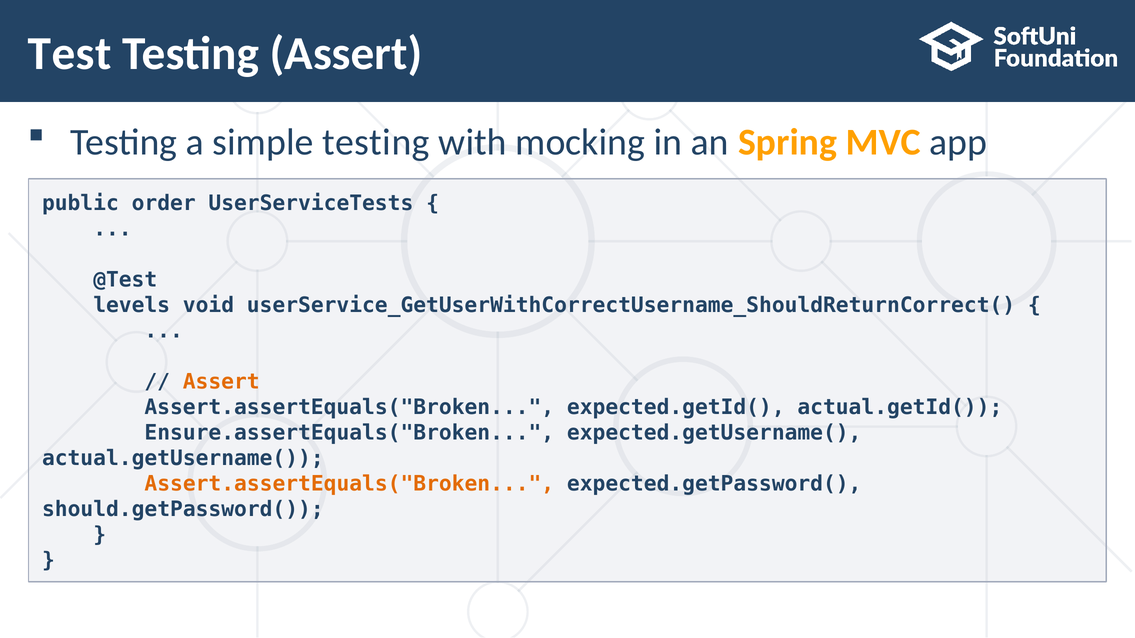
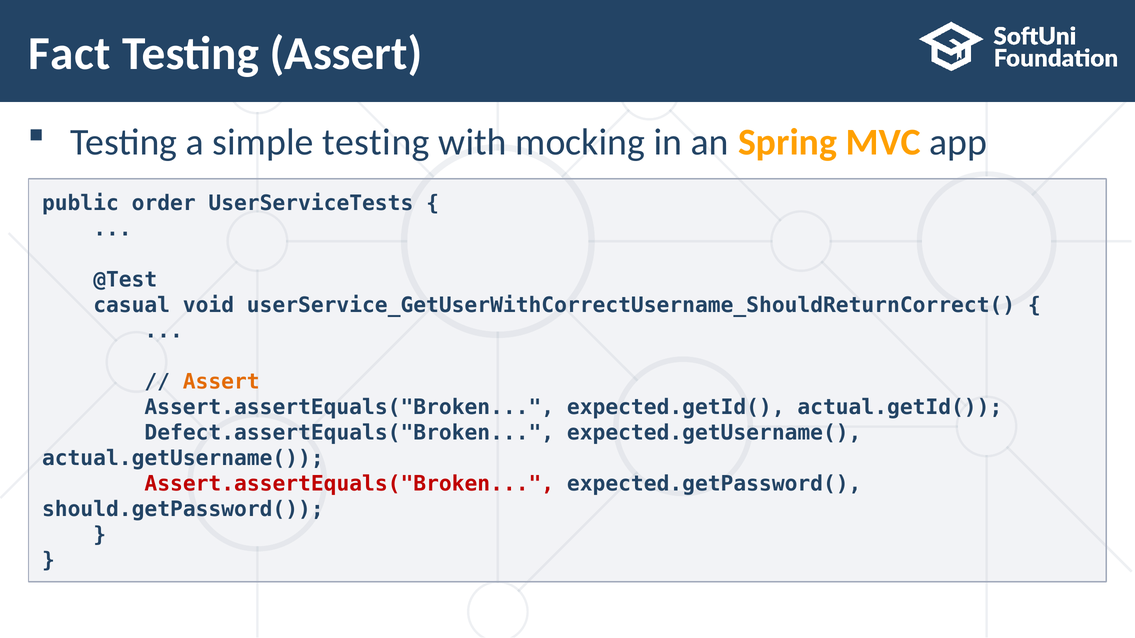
Test: Test -> Fact
levels: levels -> casual
Ensure.assertEquals("Broken: Ensure.assertEquals("Broken -> Defect.assertEquals("Broken
Assert.assertEquals("Broken at (349, 484) colour: orange -> red
